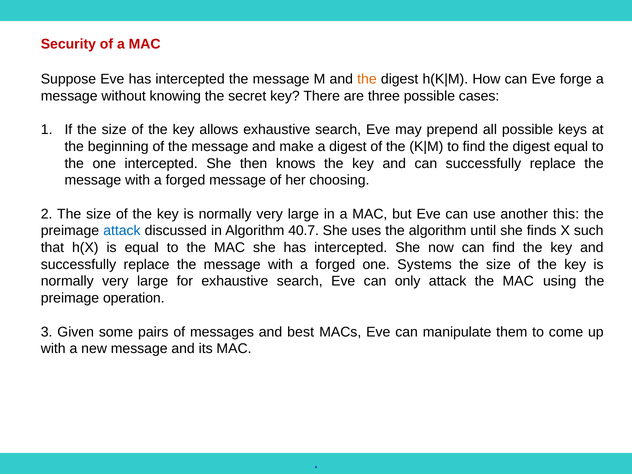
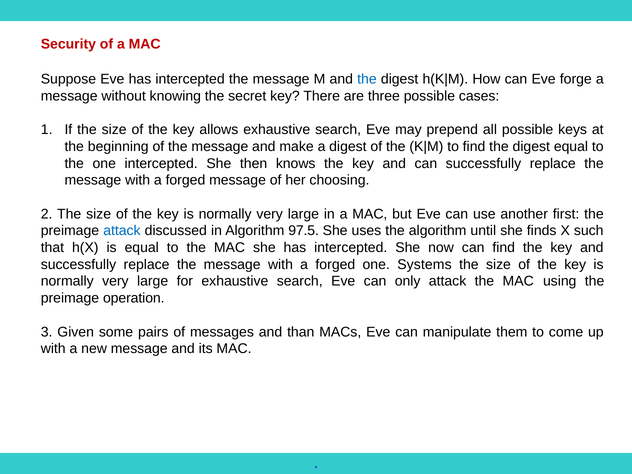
the at (367, 79) colour: orange -> blue
this: this -> first
40.7: 40.7 -> 97.5
best: best -> than
